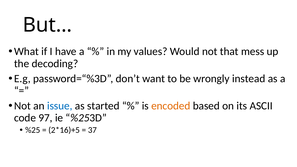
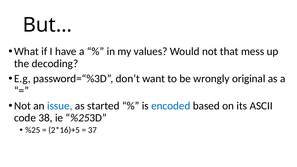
instead: instead -> original
encoded colour: orange -> blue
97: 97 -> 38
